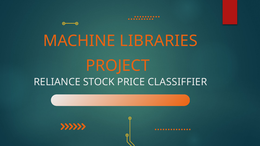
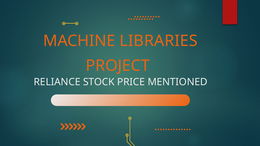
CLASSIFFIER: CLASSIFFIER -> MENTIONED
